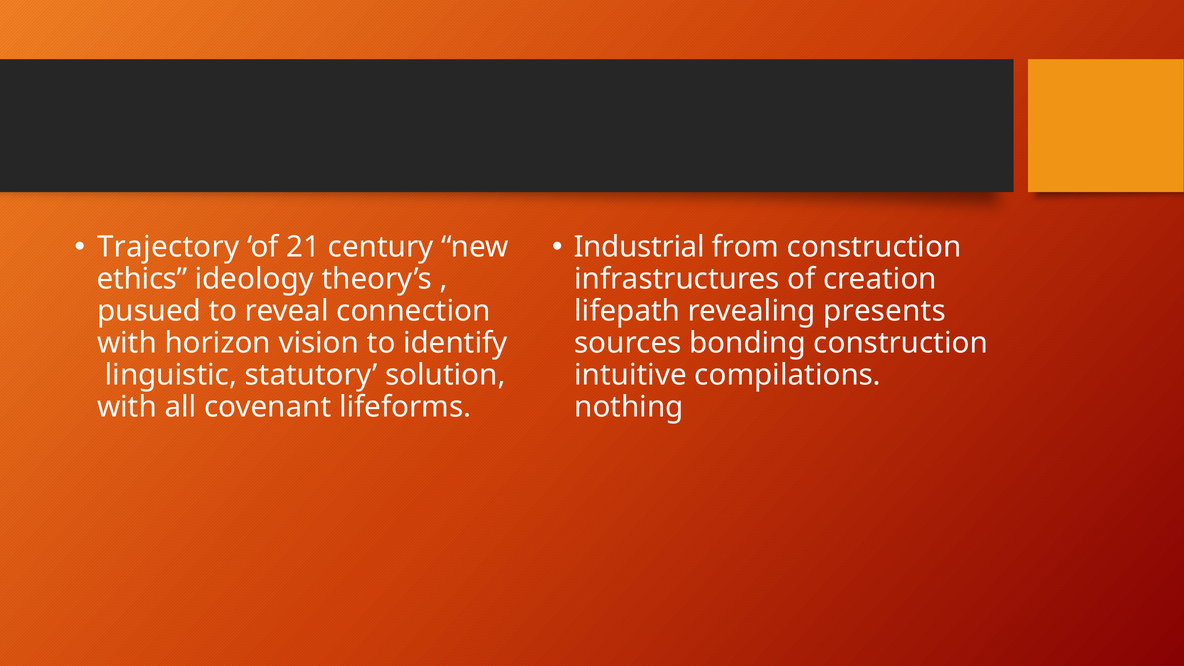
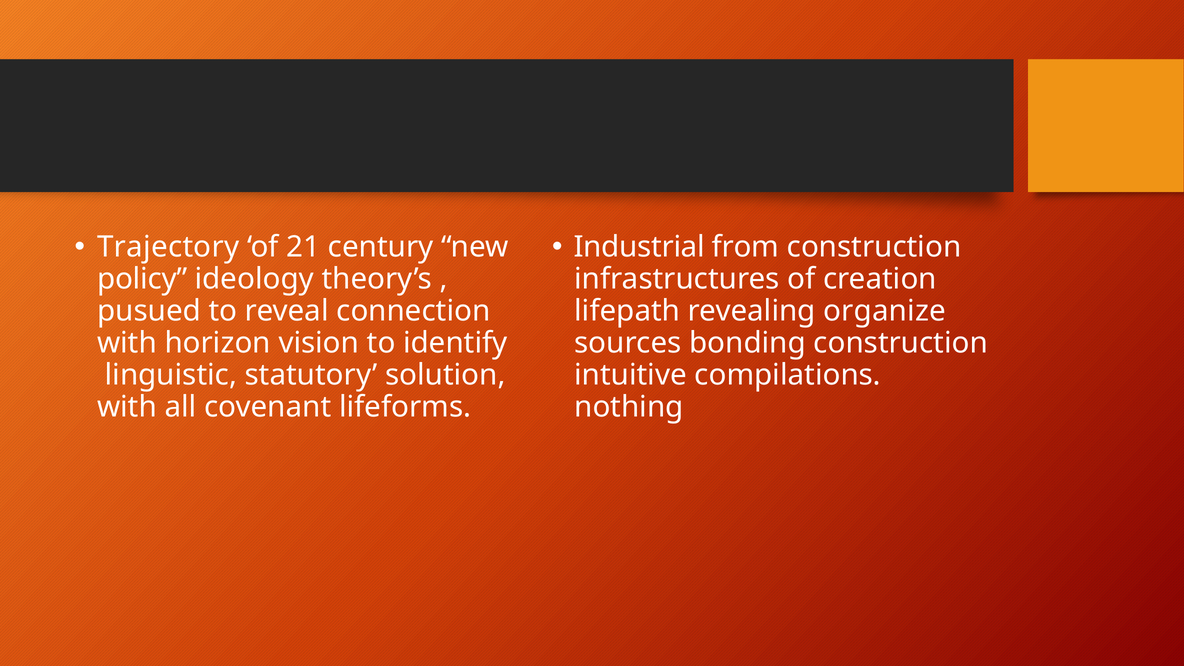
ethics: ethics -> policy
presents: presents -> organize
